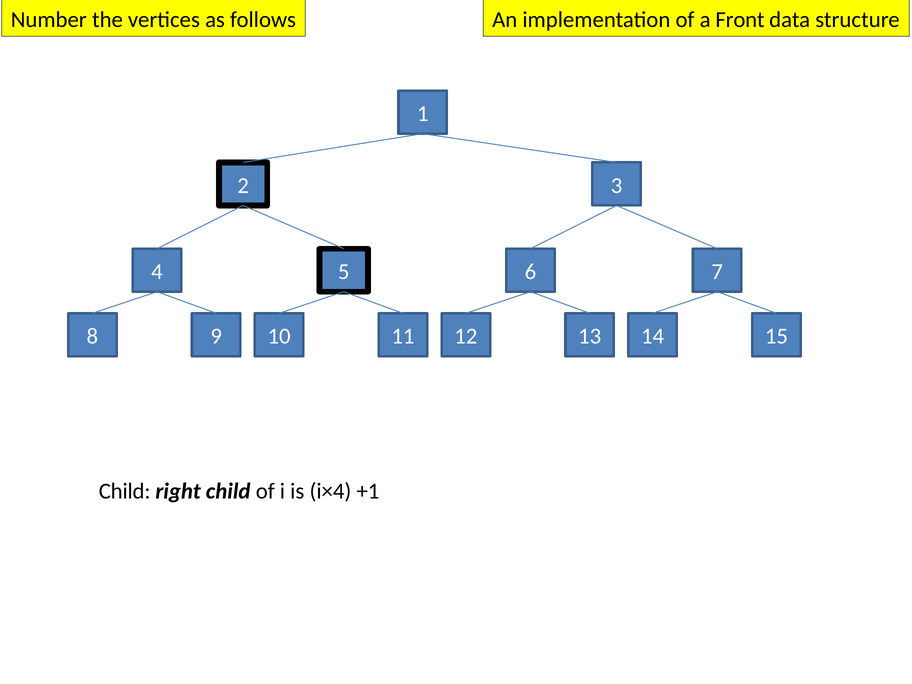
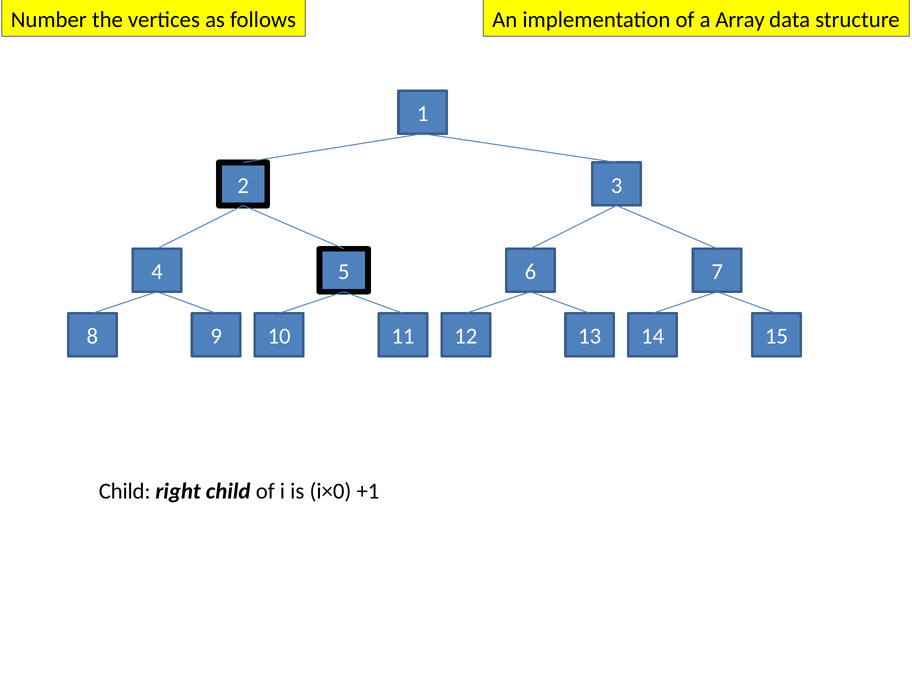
Front: Front -> Array
i×4: i×4 -> i×0
